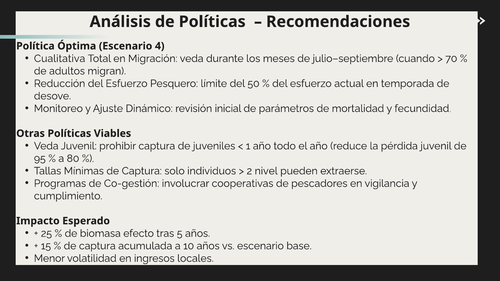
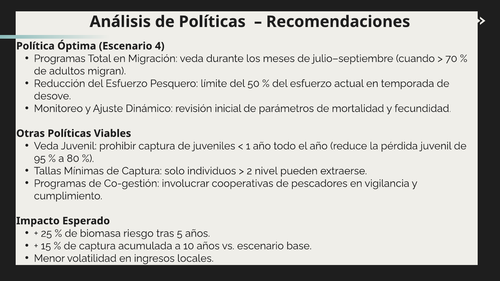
Cualitativa at (60, 59): Cualitativa -> Programas
efecto: efecto -> riesgo
